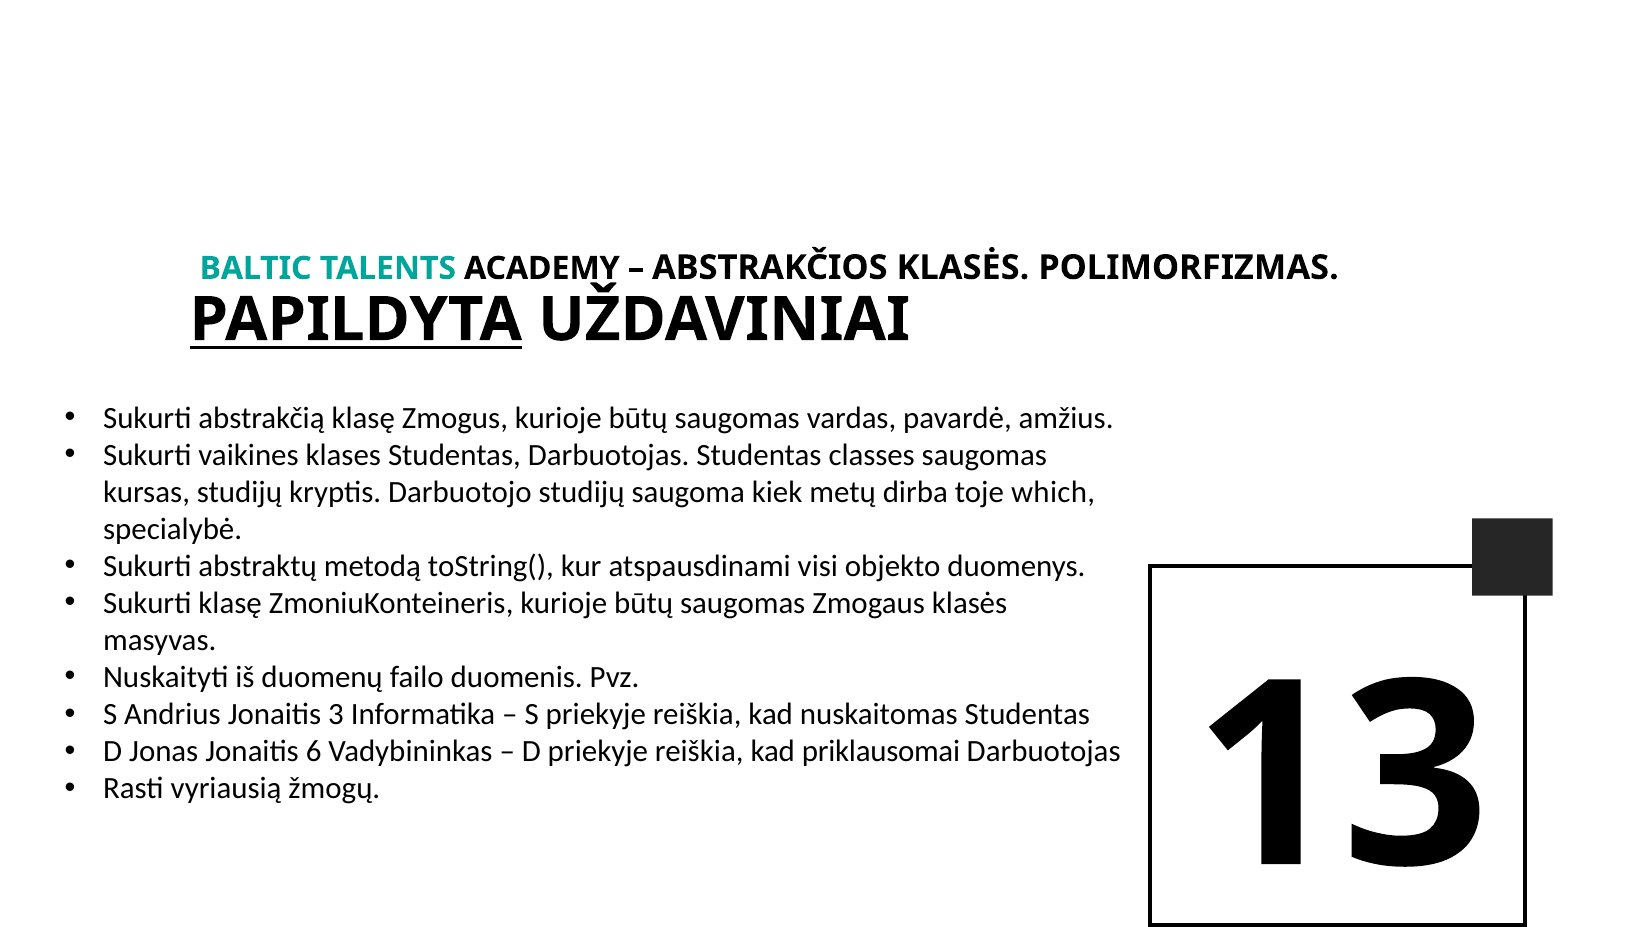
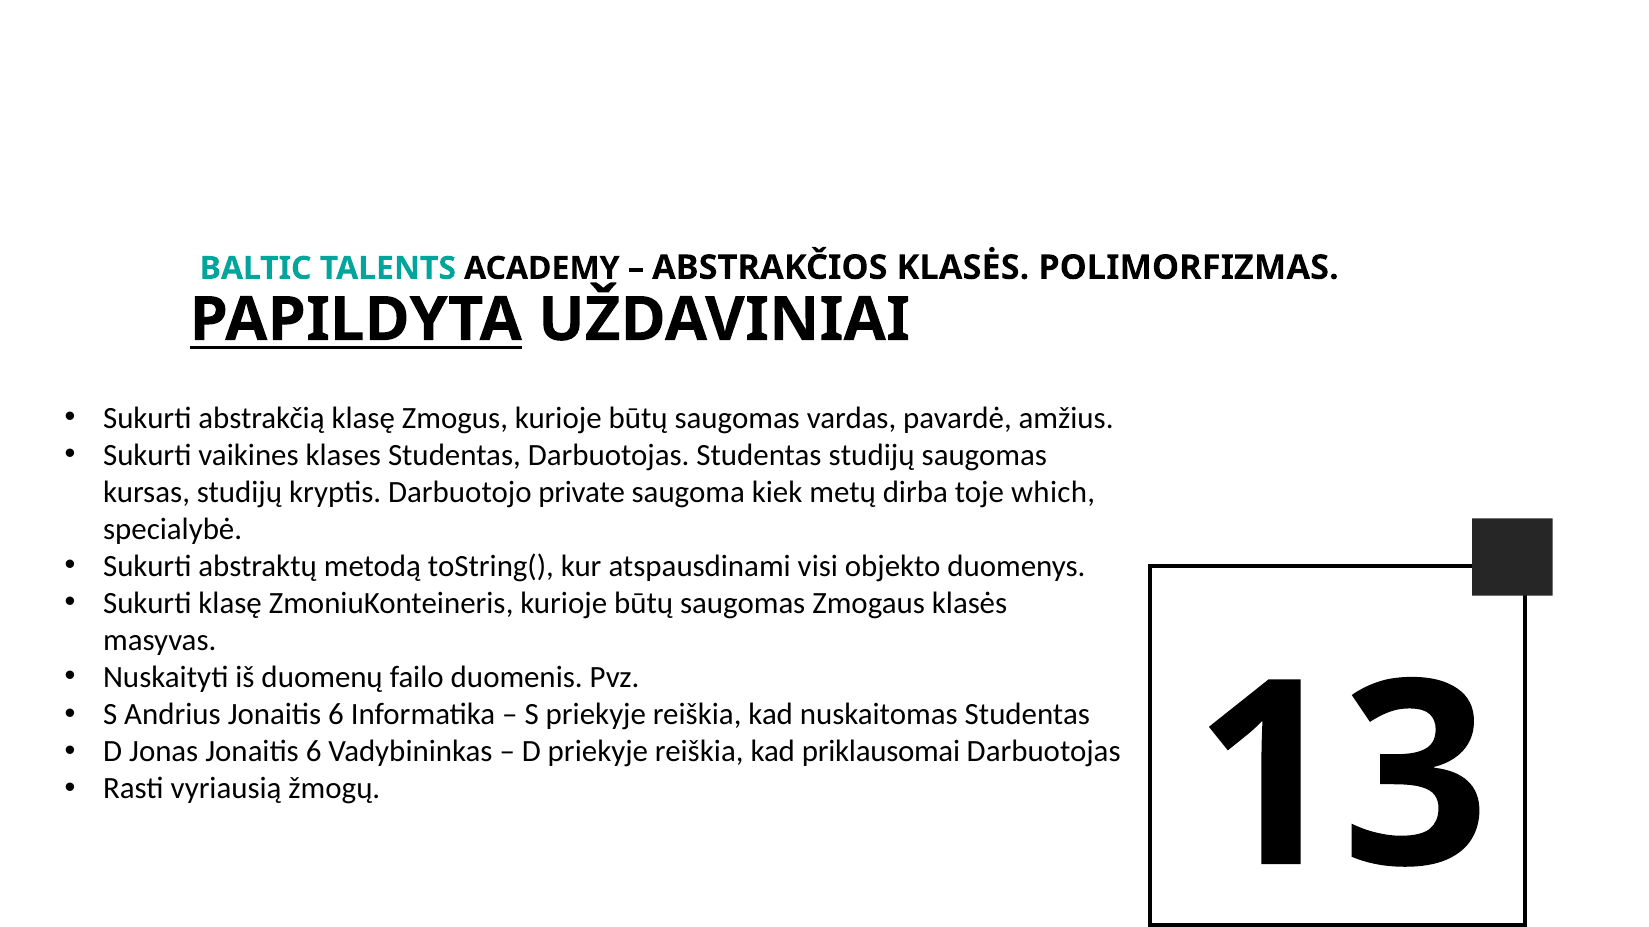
Studentas classes: classes -> studijų
Darbuotojo studijų: studijų -> private
Andrius Jonaitis 3: 3 -> 6
